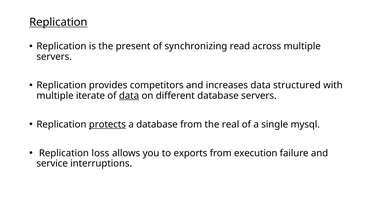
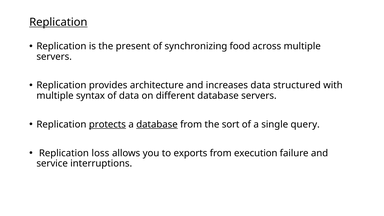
read: read -> food
competitors: competitors -> architecture
iterate: iterate -> syntax
data at (129, 96) underline: present -> none
database at (157, 124) underline: none -> present
real: real -> sort
mysql: mysql -> query
